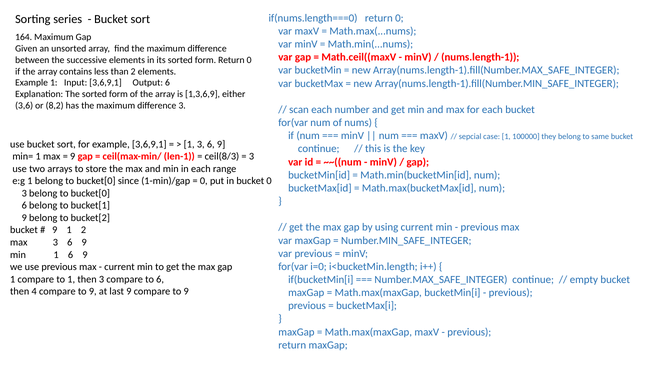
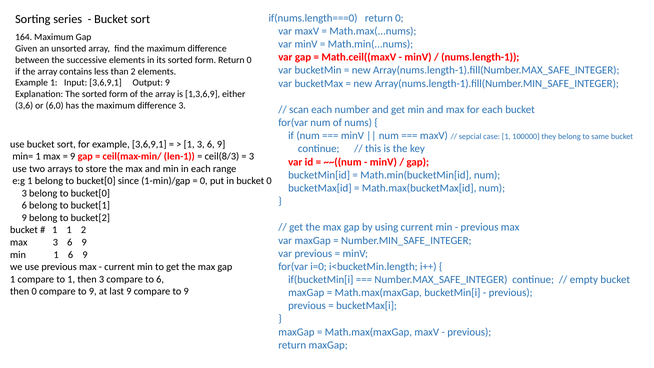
Output 6: 6 -> 9
8,2: 8,2 -> 6,0
9 at (55, 230): 9 -> 1
then 4: 4 -> 0
